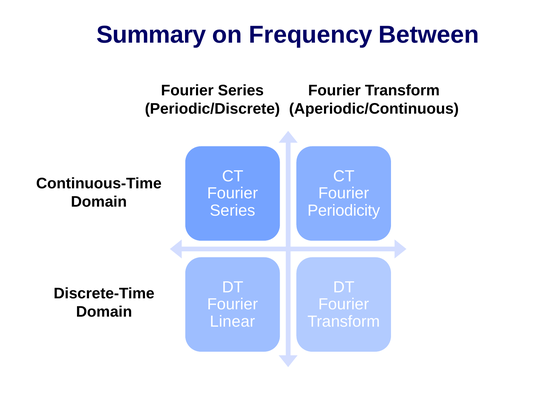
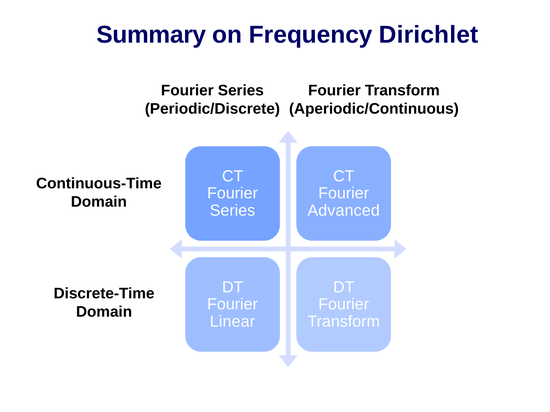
Between: Between -> Dirichlet
Periodicity: Periodicity -> Advanced
